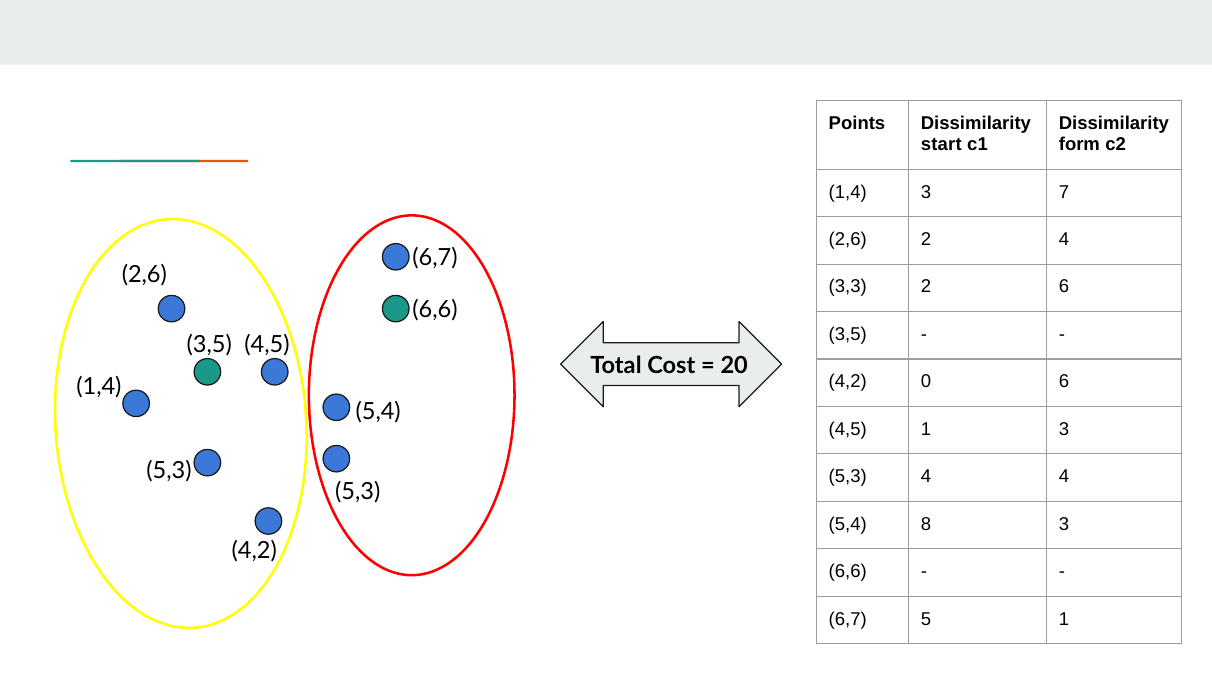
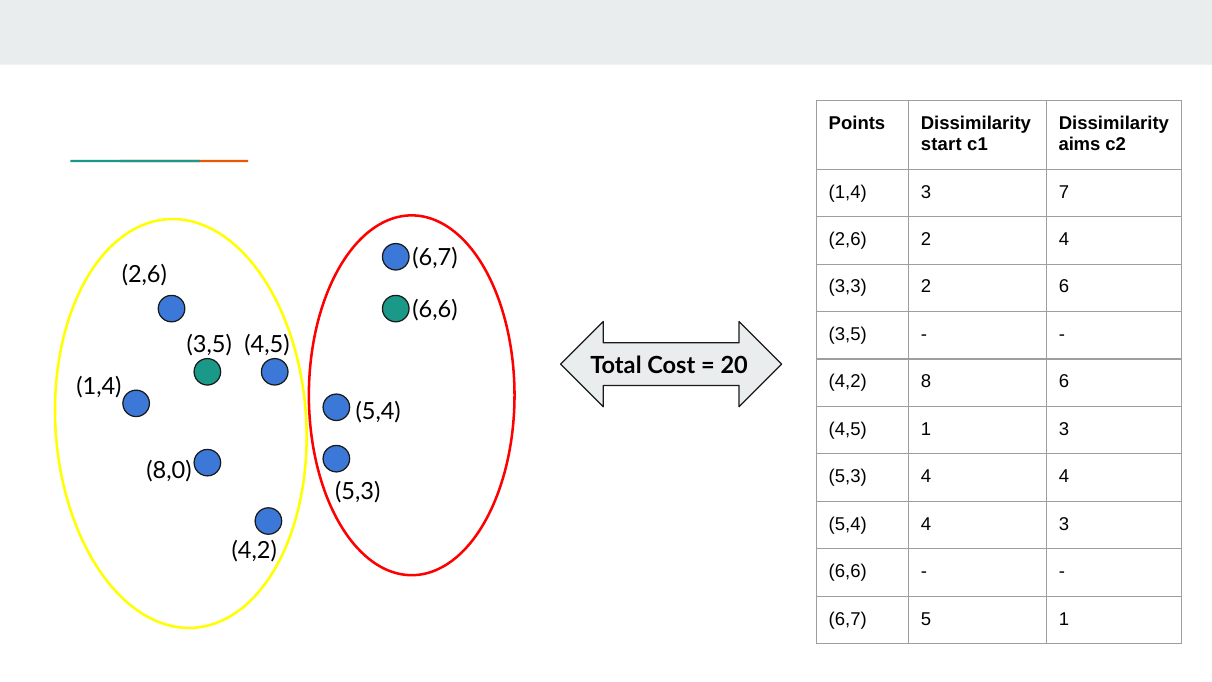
form: form -> aims
0: 0 -> 8
5,3 at (169, 470): 5,3 -> 8,0
5,4 8: 8 -> 4
